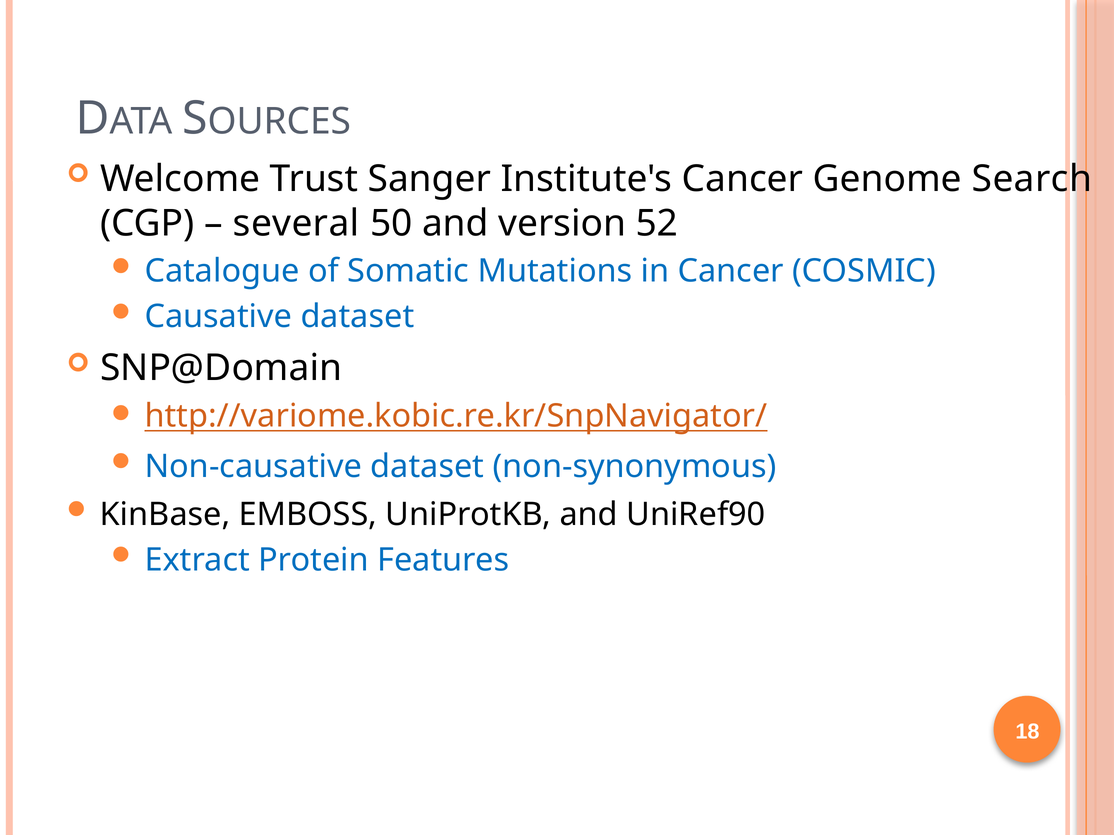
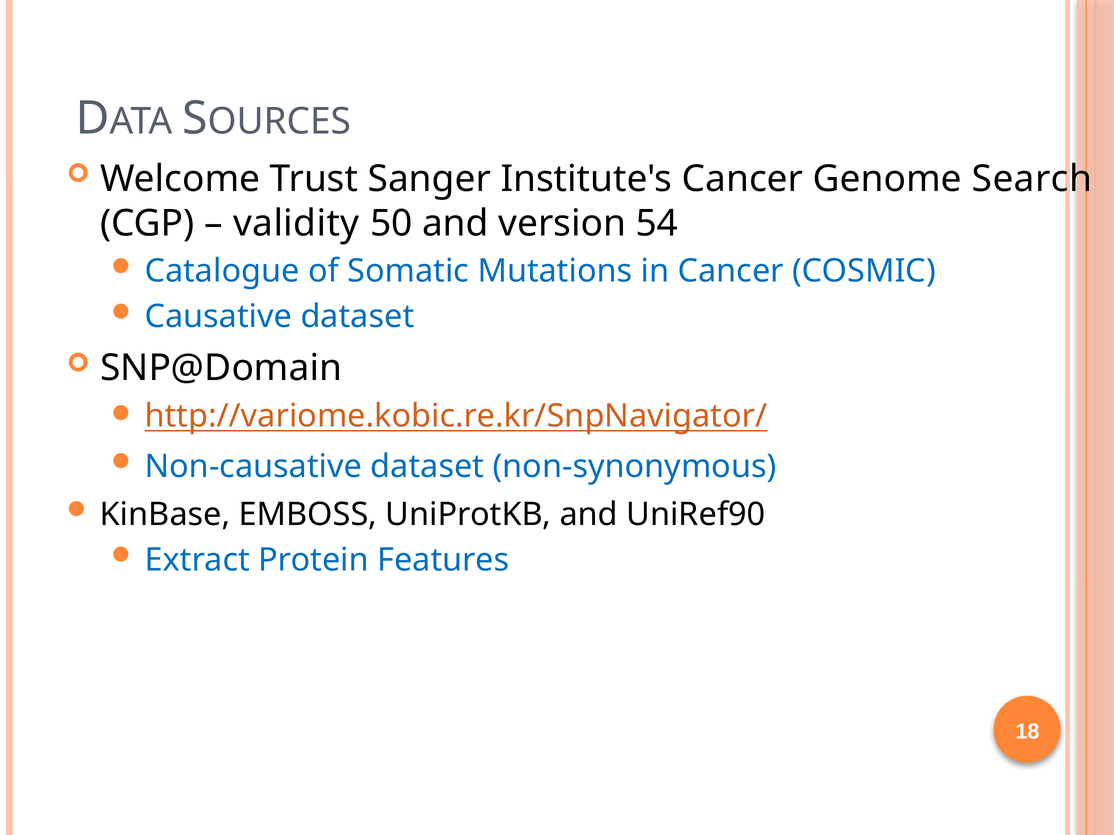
several: several -> validity
52: 52 -> 54
